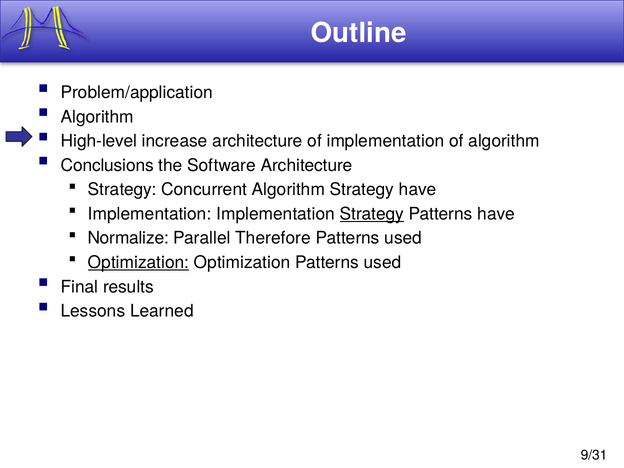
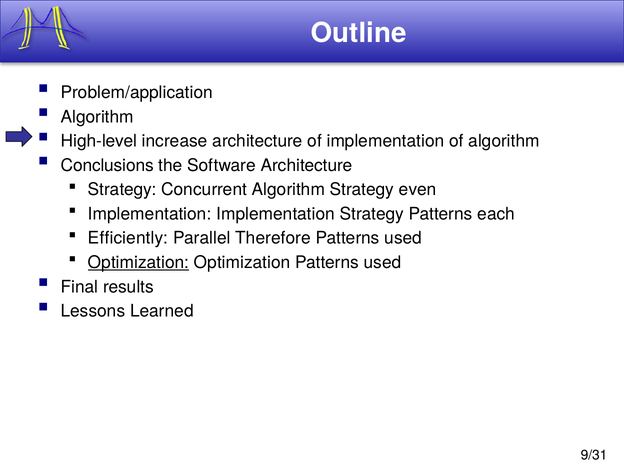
Strategy have: have -> even
Strategy at (372, 214) underline: present -> none
Patterns have: have -> each
Normalize: Normalize -> Efficiently
